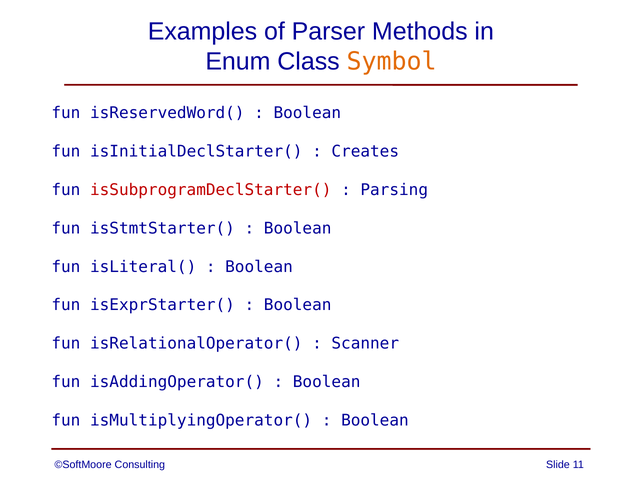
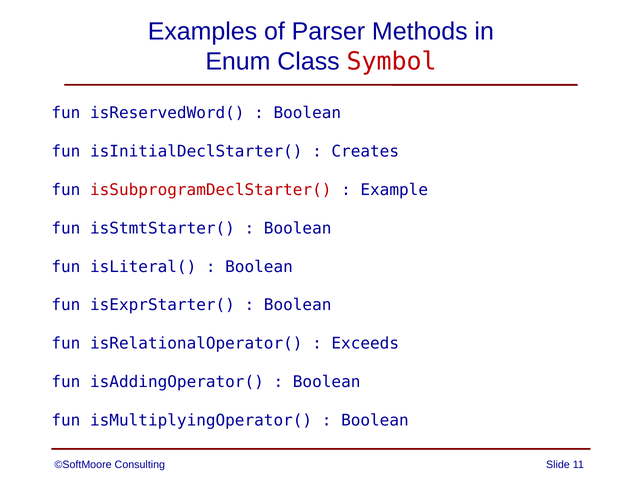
Symbol colour: orange -> red
Parsing: Parsing -> Example
Scanner: Scanner -> Exceeds
